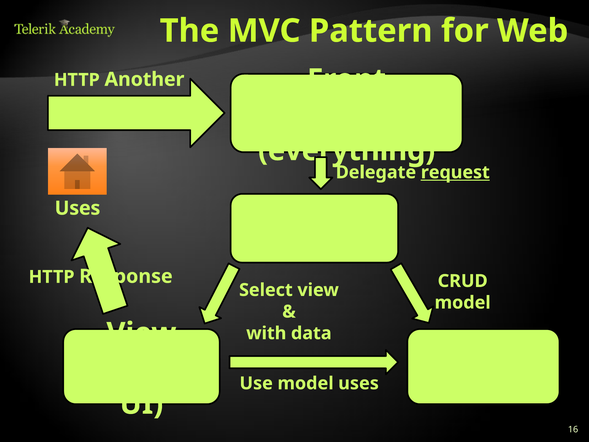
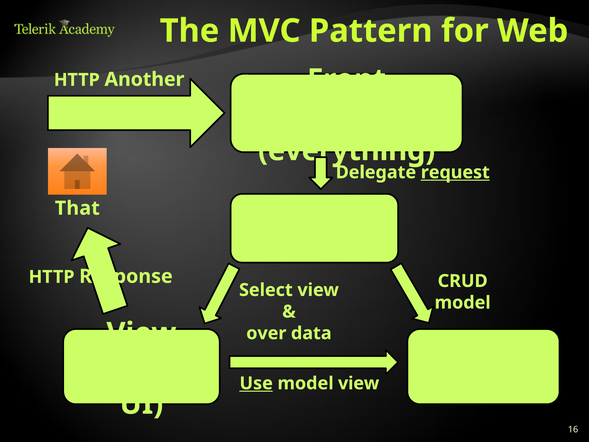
Uses at (78, 208): Uses -> That
with: with -> over
Use underline: none -> present
model uses: uses -> view
